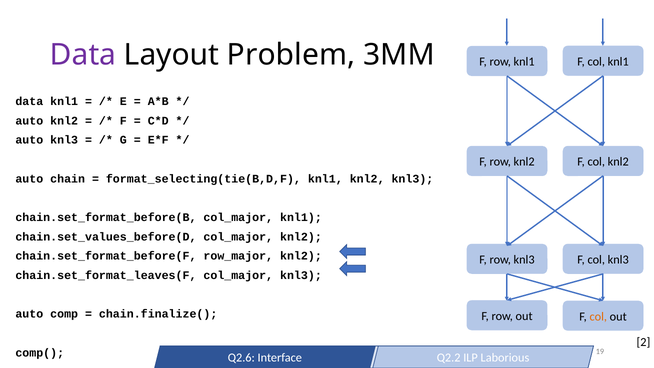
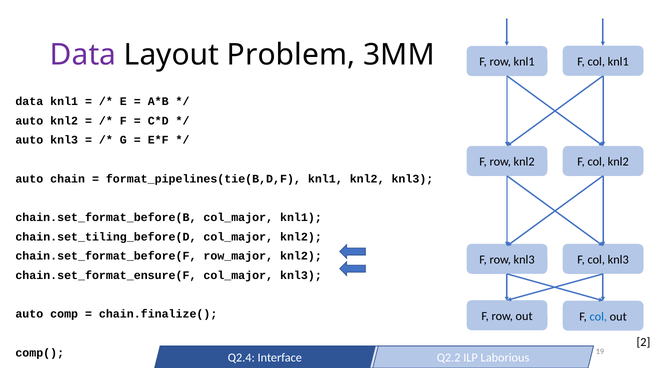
format_selecting(tie(B,D,F: format_selecting(tie(B,D,F -> format_pipelines(tie(B,D,F
chain.set_values_before(D: chain.set_values_before(D -> chain.set_tiling_before(D
chain.set_format_leaves(F: chain.set_format_leaves(F -> chain.set_format_ensure(F
col at (598, 316) colour: orange -> blue
Q2.6: Q2.6 -> Q2.4
